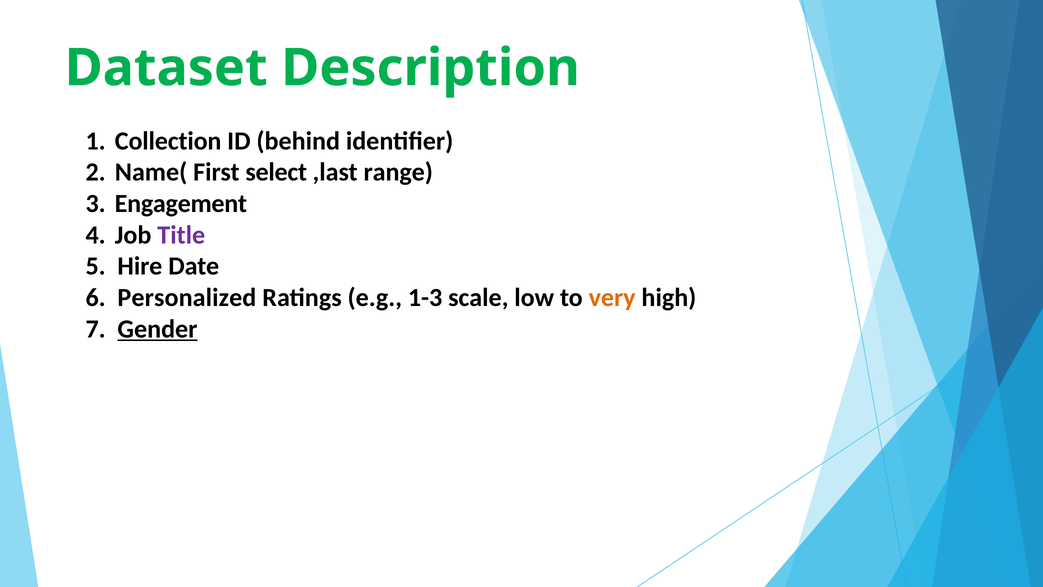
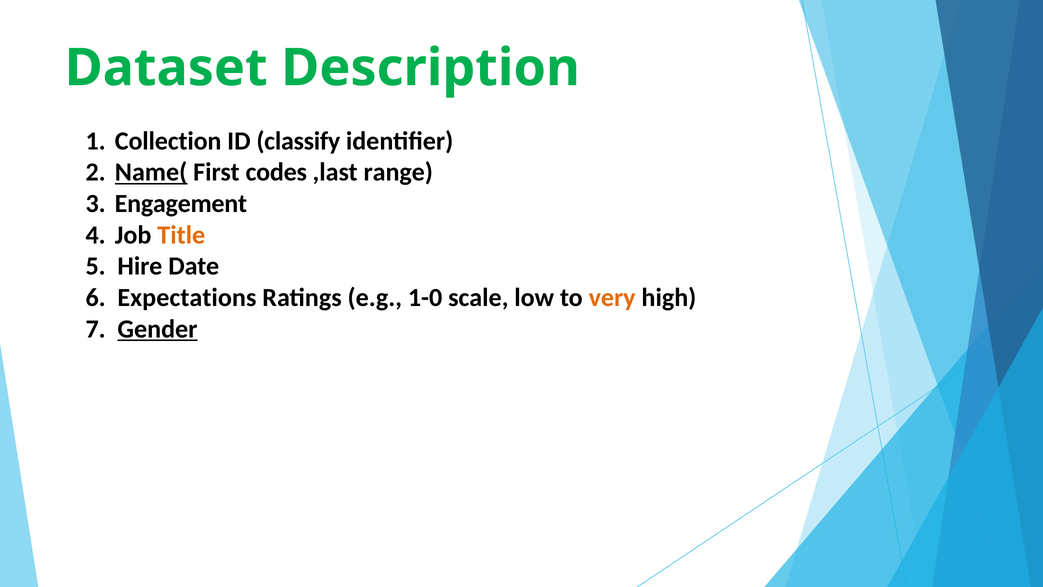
behind: behind -> classify
Name( underline: none -> present
select: select -> codes
Title colour: purple -> orange
Personalized: Personalized -> Expectations
1-3: 1-3 -> 1-0
